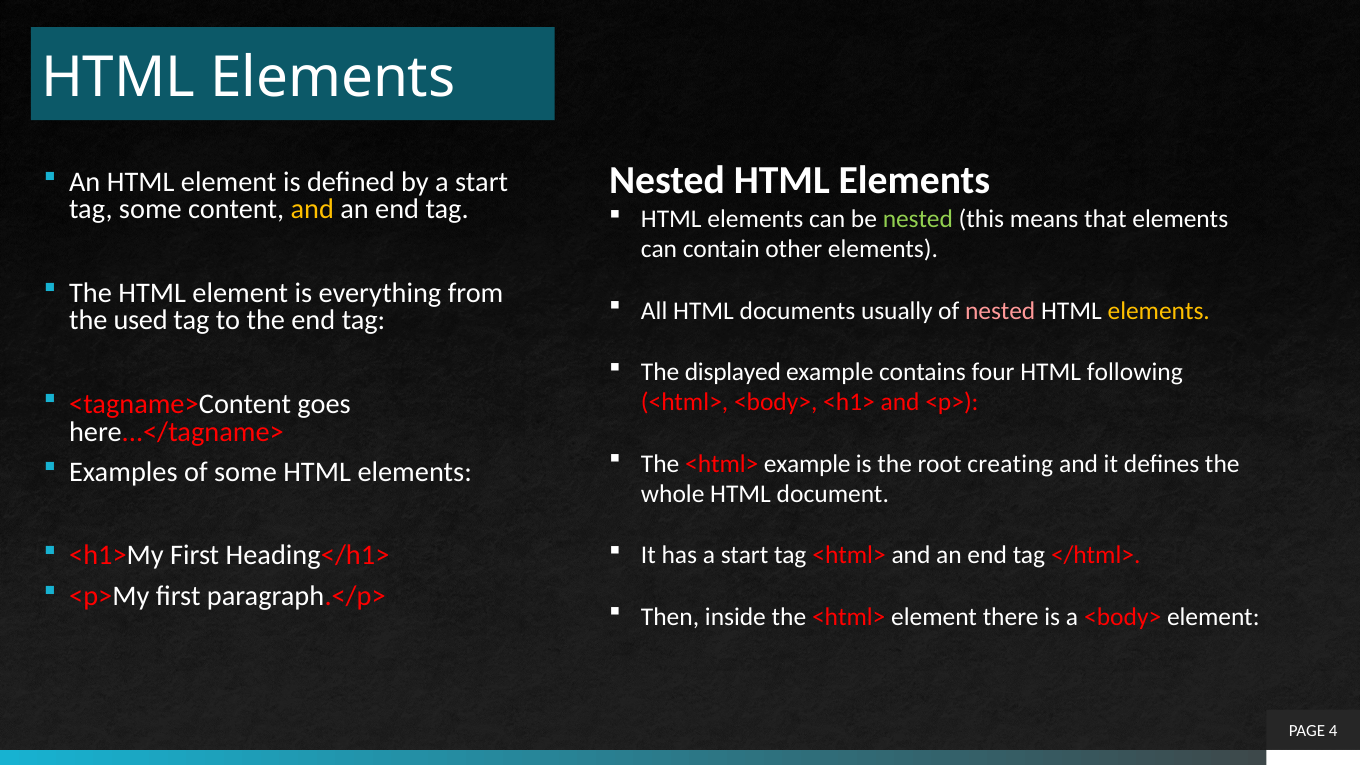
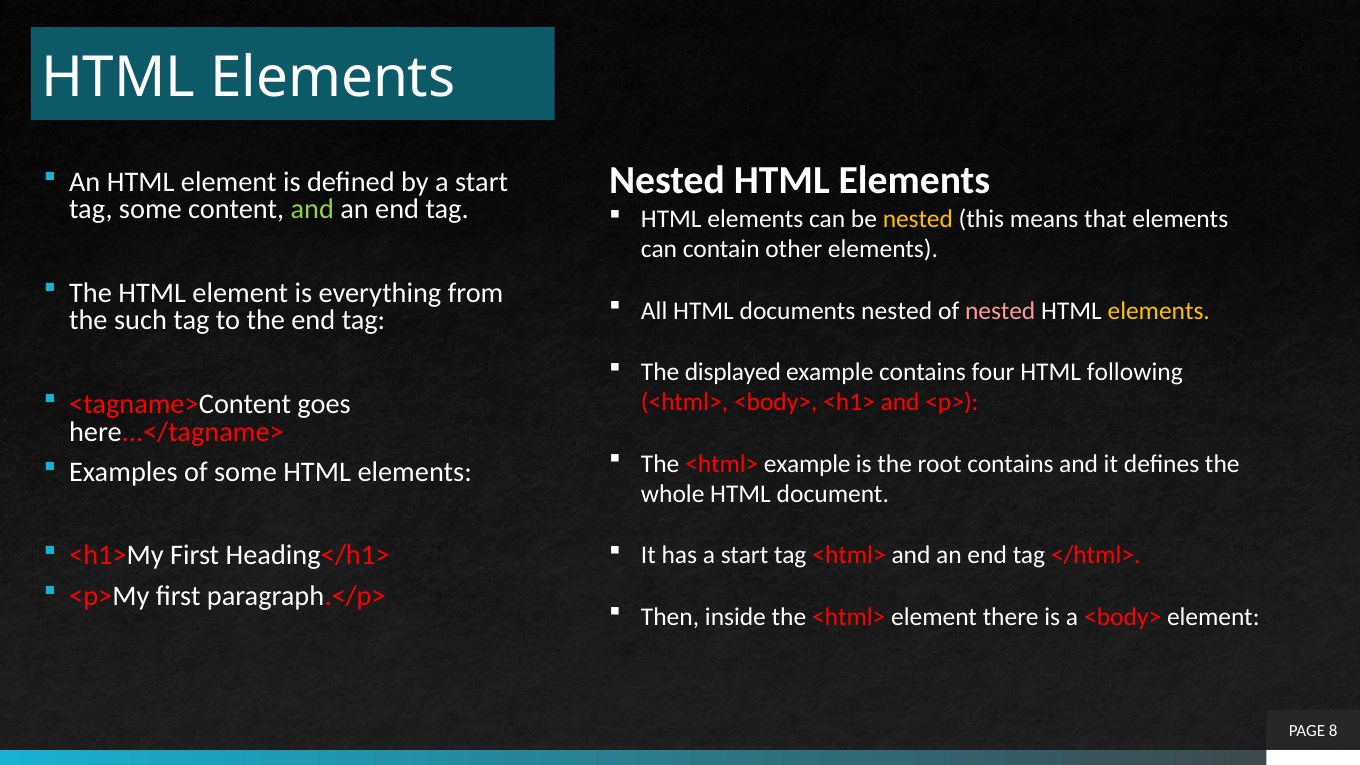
and at (312, 209) colour: yellow -> light green
nested at (918, 219) colour: light green -> yellow
documents usually: usually -> nested
used: used -> such
root creating: creating -> contains
4: 4 -> 8
